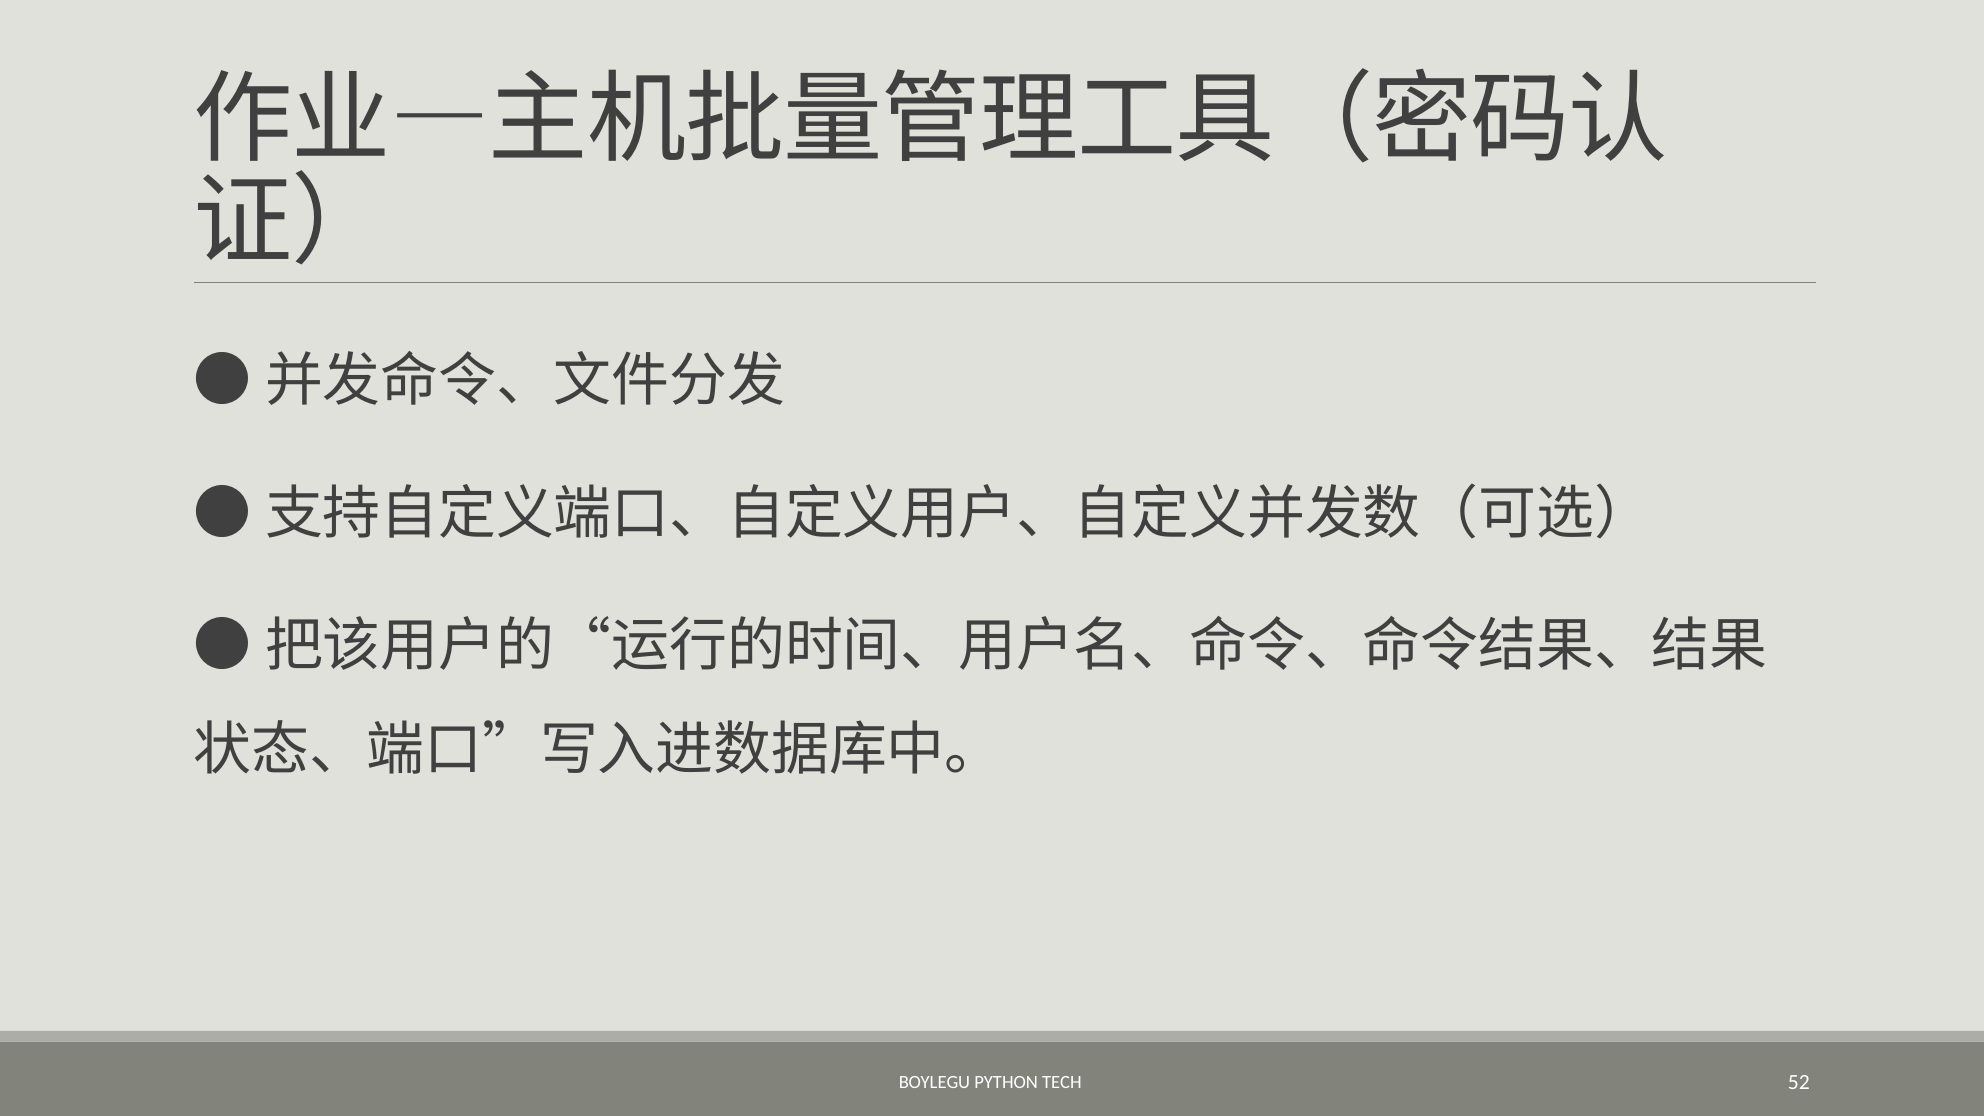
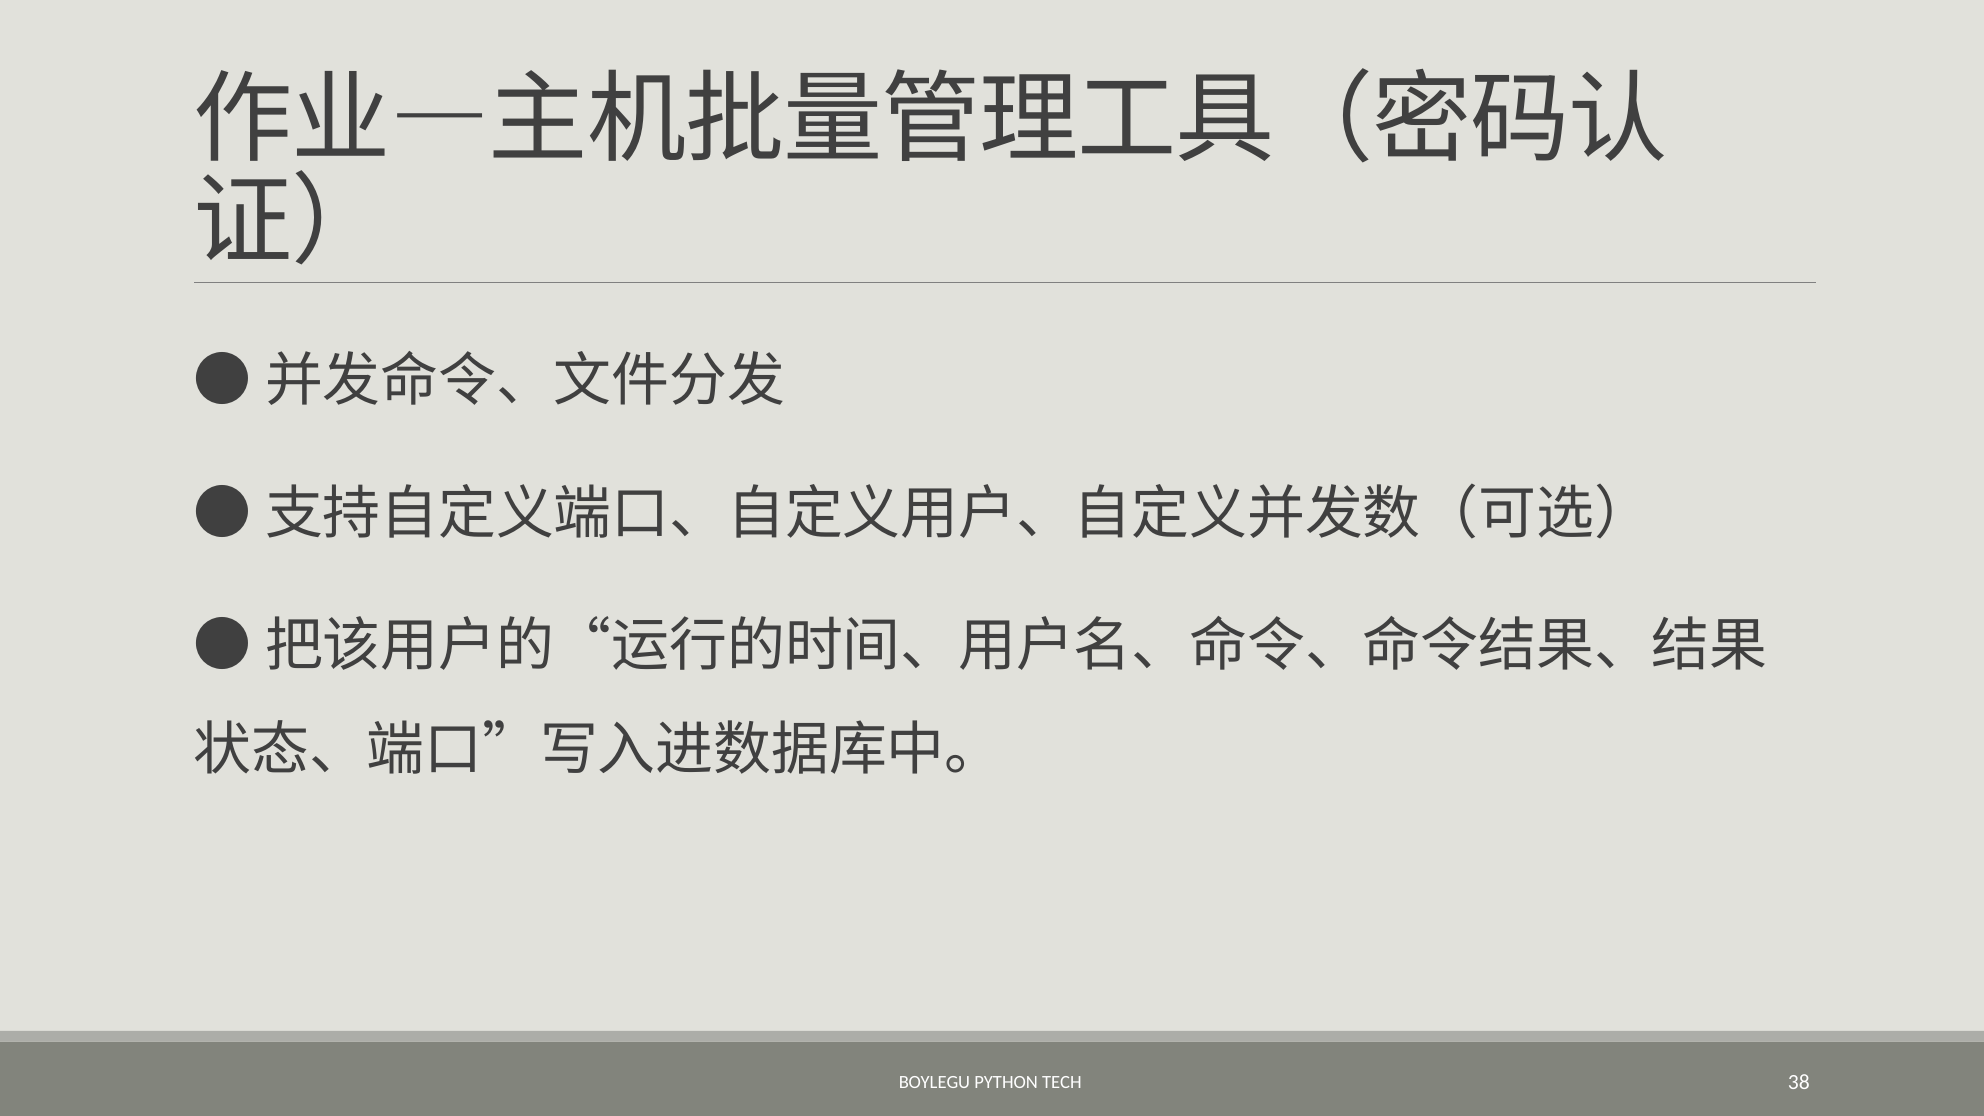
52: 52 -> 38
